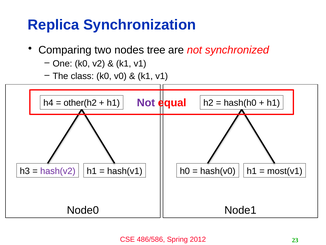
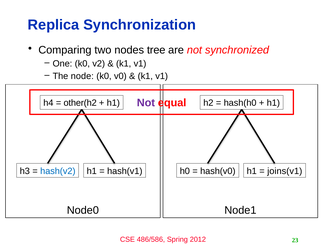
class: class -> node
hash(v2 colour: purple -> blue
most(v1: most(v1 -> joins(v1
